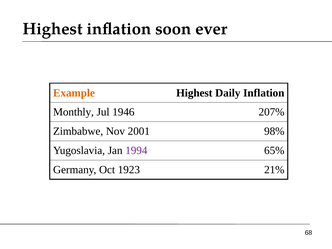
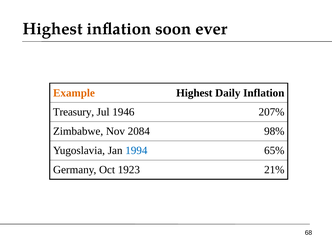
Monthly: Monthly -> Treasury
2001: 2001 -> 2084
1994 colour: purple -> blue
